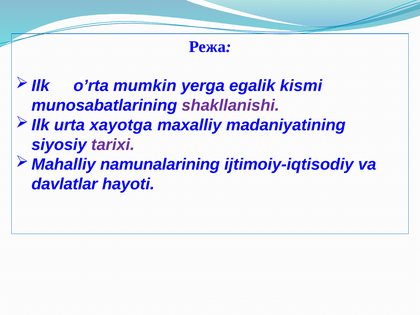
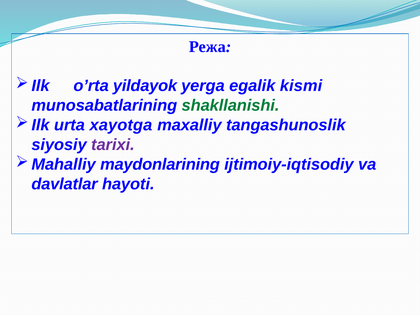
mumkin: mumkin -> yildayok
shakllanishi colour: purple -> green
madaniyatining: madaniyatining -> tangashunoslik
namunalarining: namunalarining -> maydonlarining
